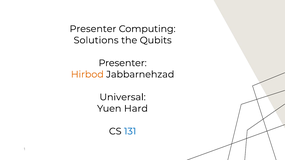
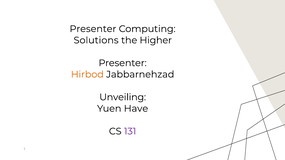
Qubits: Qubits -> Higher
Universal: Universal -> Unveiling
Hard: Hard -> Have
131 colour: blue -> purple
